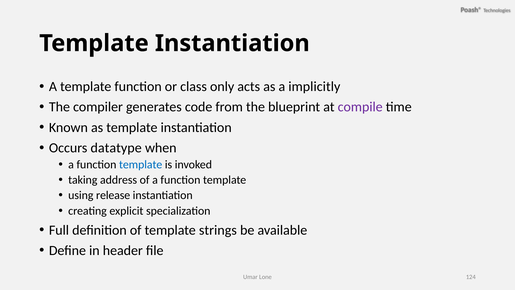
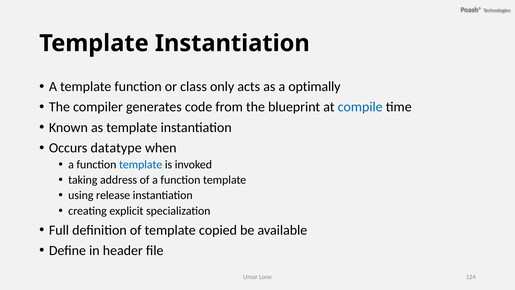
implicitly: implicitly -> optimally
compile colour: purple -> blue
strings: strings -> copied
